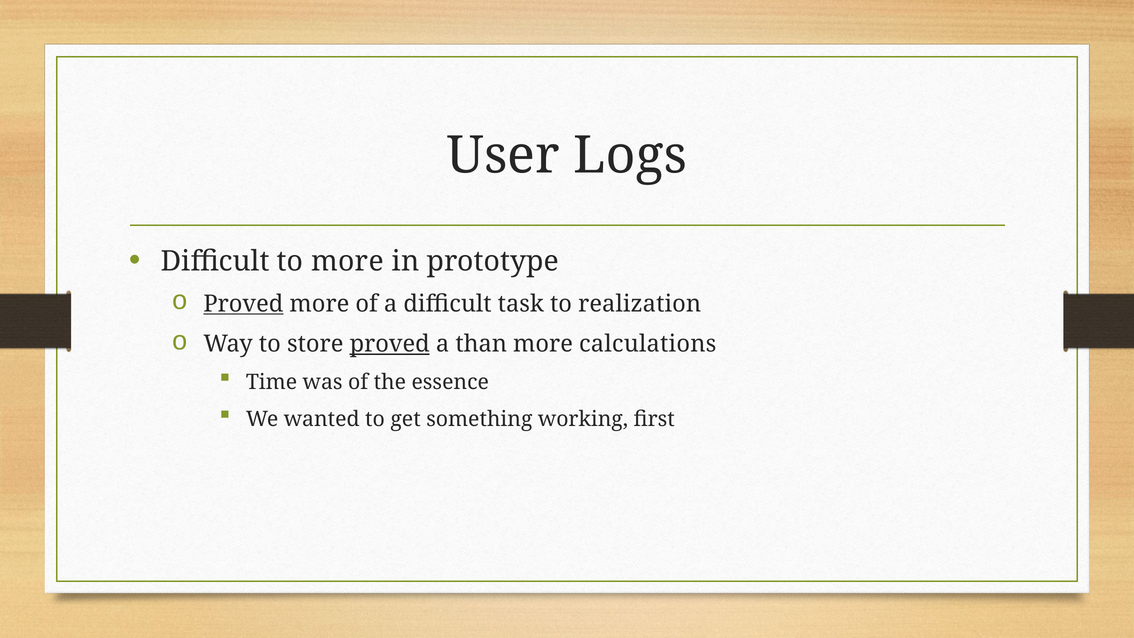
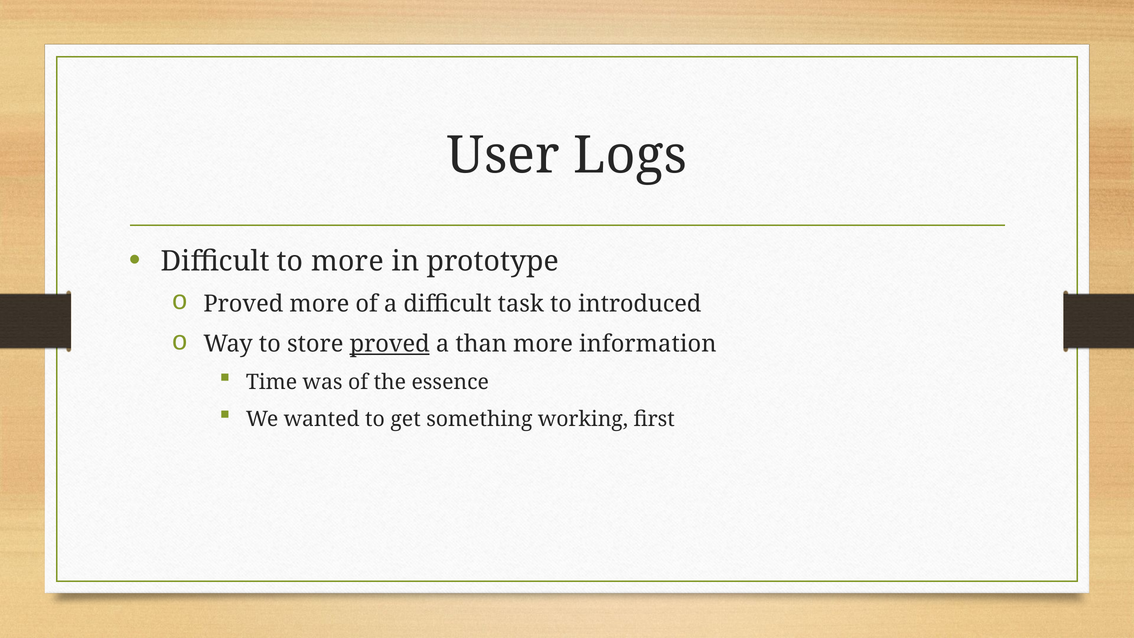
Proved at (243, 304) underline: present -> none
realization: realization -> introduced
calculations: calculations -> information
